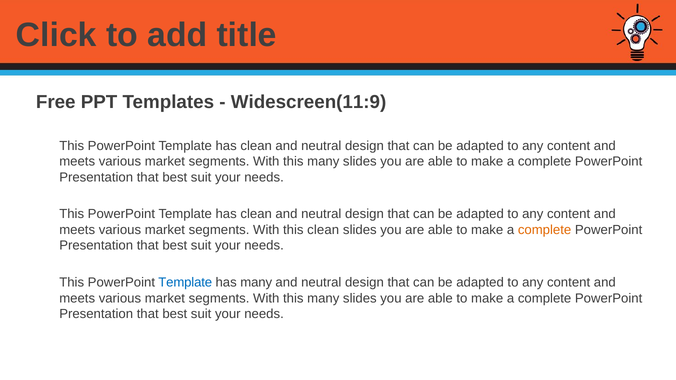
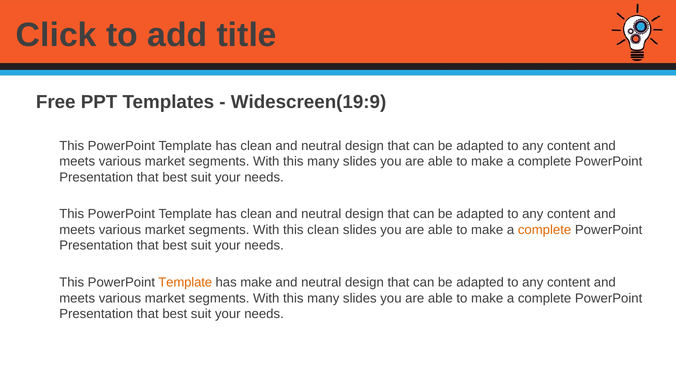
Widescreen(11:9: Widescreen(11:9 -> Widescreen(19:9
Template at (185, 283) colour: blue -> orange
has many: many -> make
